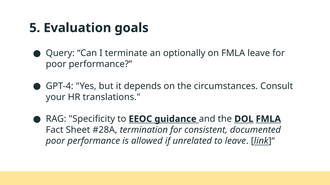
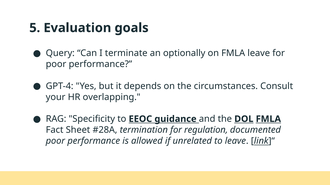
translations: translations -> overlapping
consistent: consistent -> regulation
